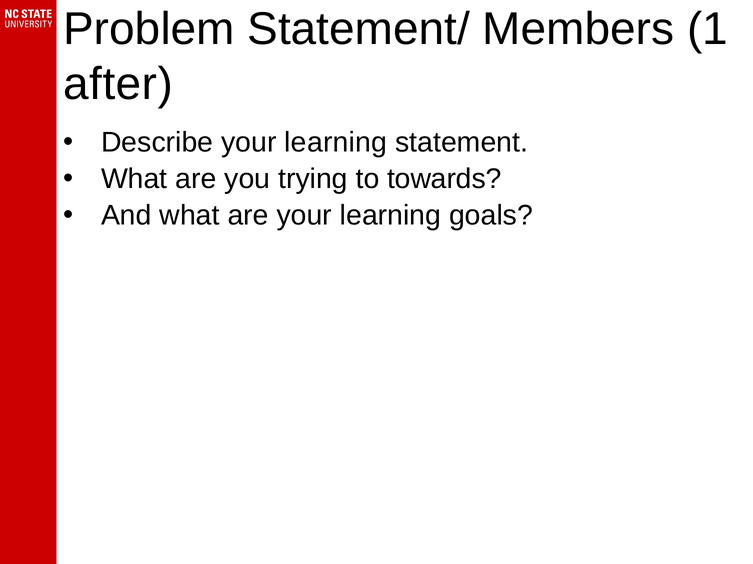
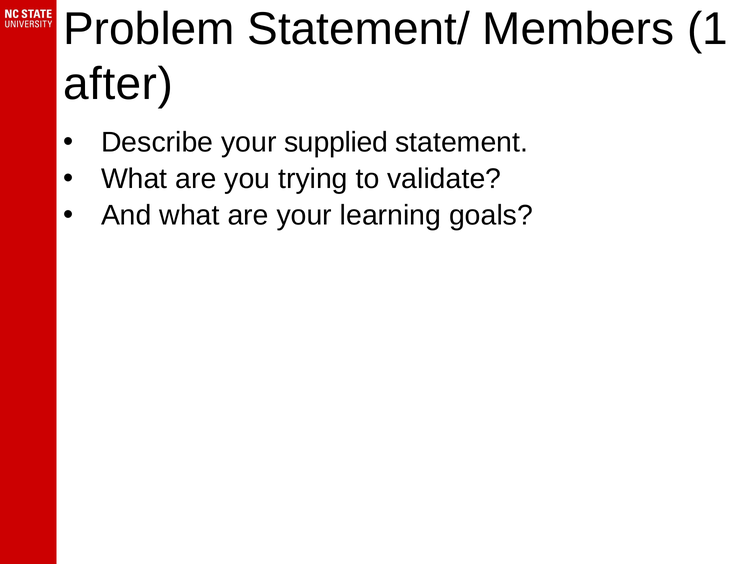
Describe your learning: learning -> supplied
towards: towards -> validate
